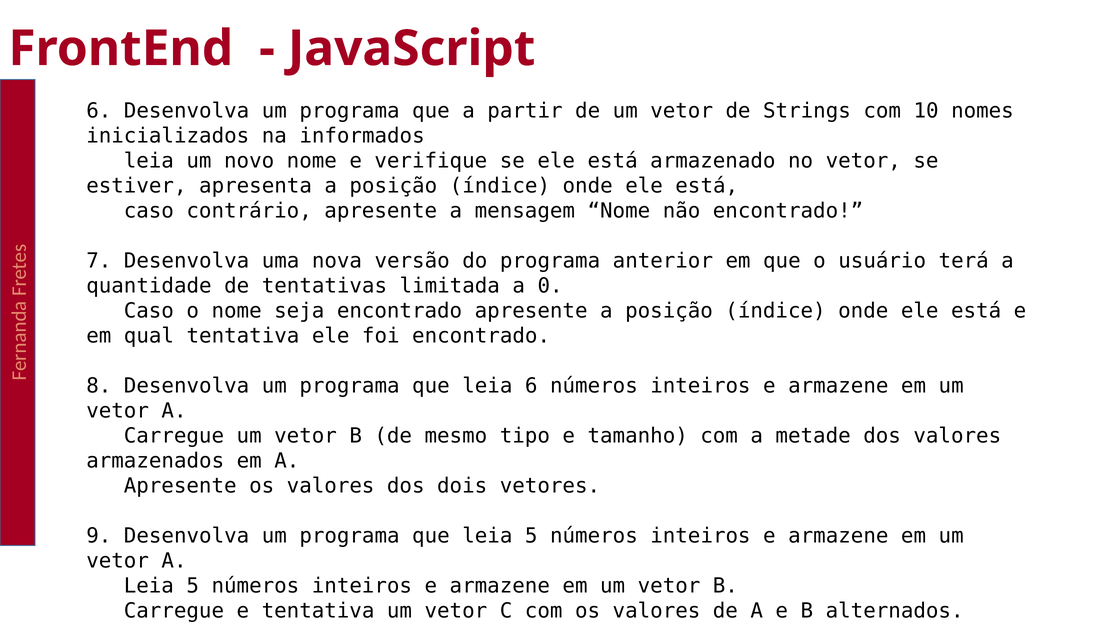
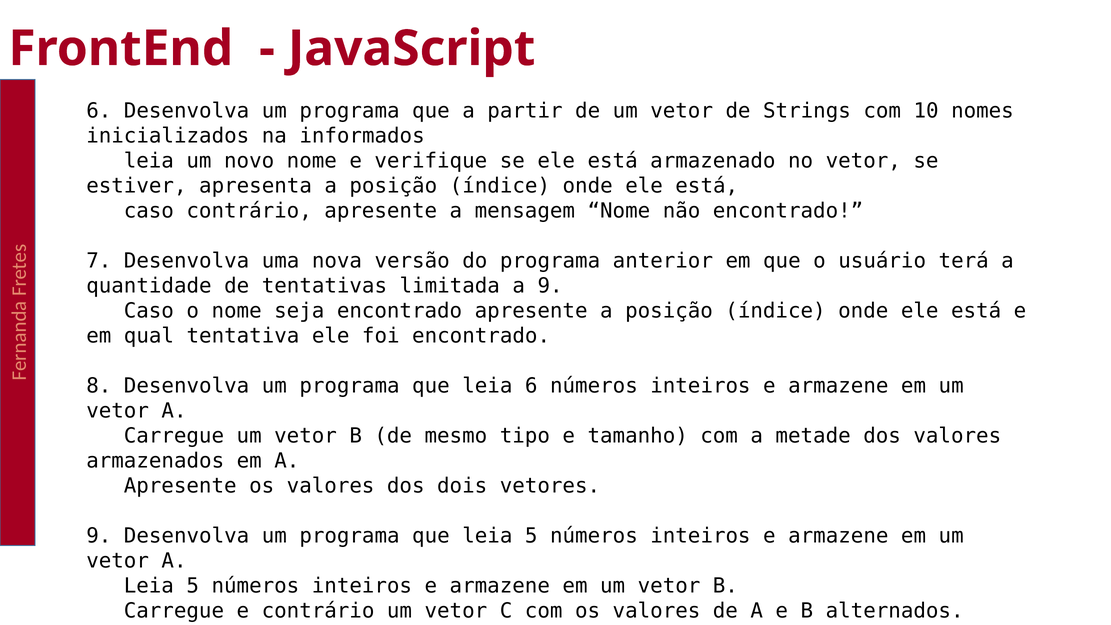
a 0: 0 -> 9
e tentativa: tentativa -> contrário
